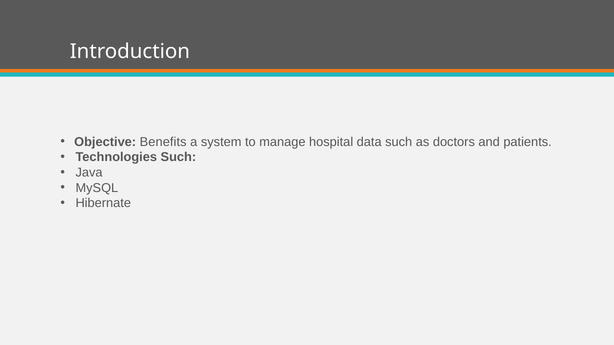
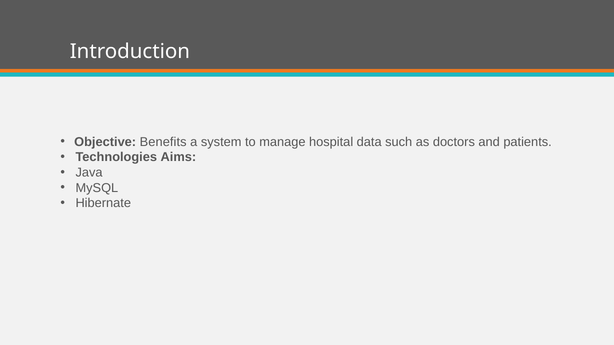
Technologies Such: Such -> Aims
